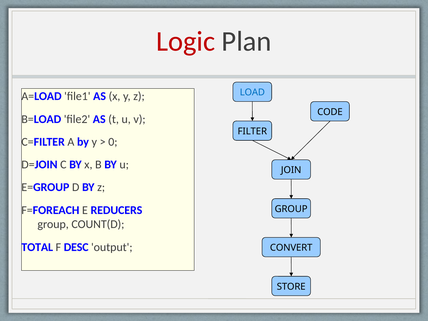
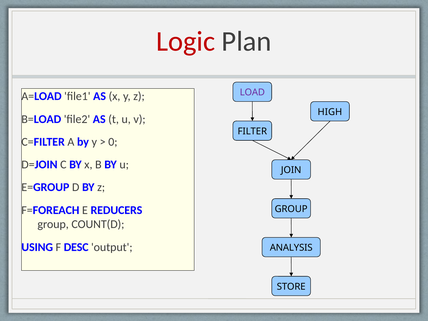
LOAD colour: blue -> purple
CODE: CODE -> HIGH
TOTAL: TOTAL -> USING
CONVERT: CONVERT -> ANALYSIS
